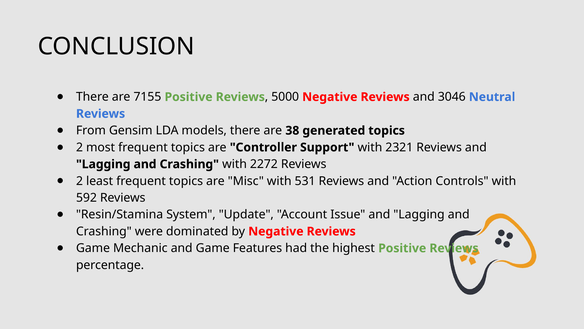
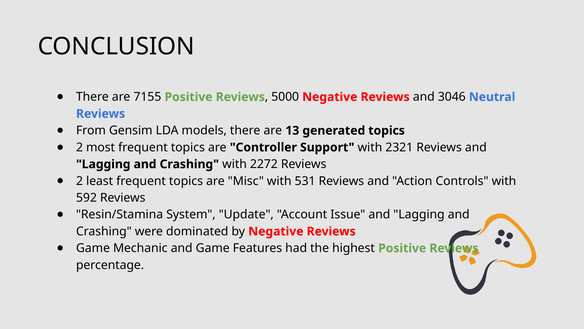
38: 38 -> 13
